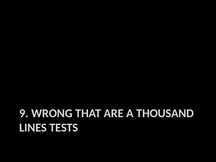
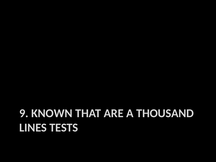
WRONG: WRONG -> KNOWN
